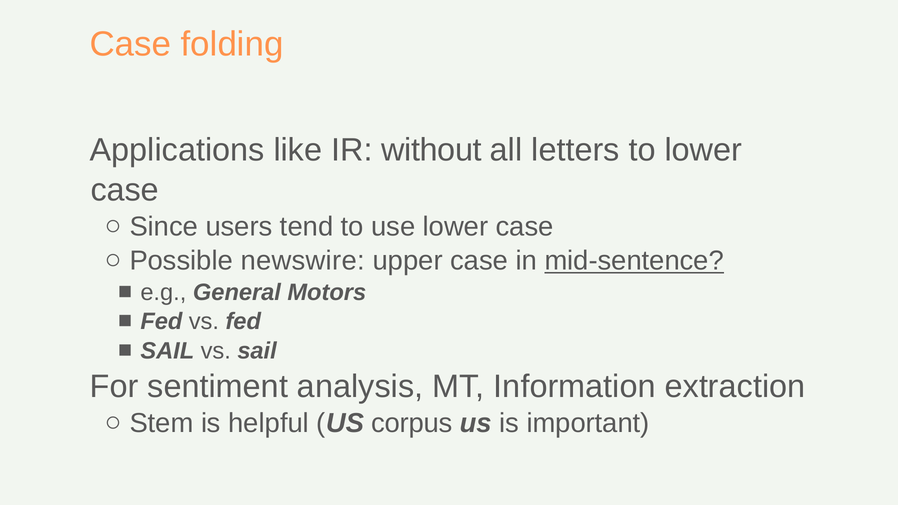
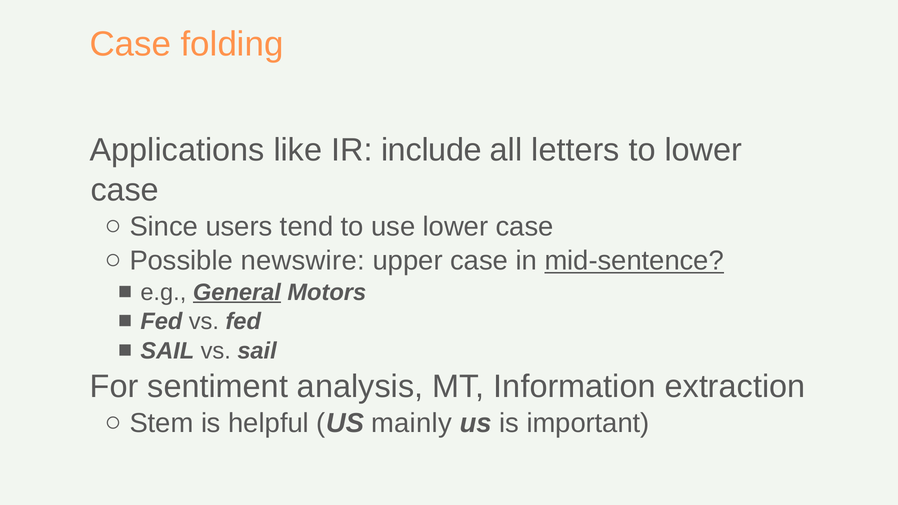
without: without -> include
General underline: none -> present
corpus: corpus -> mainly
